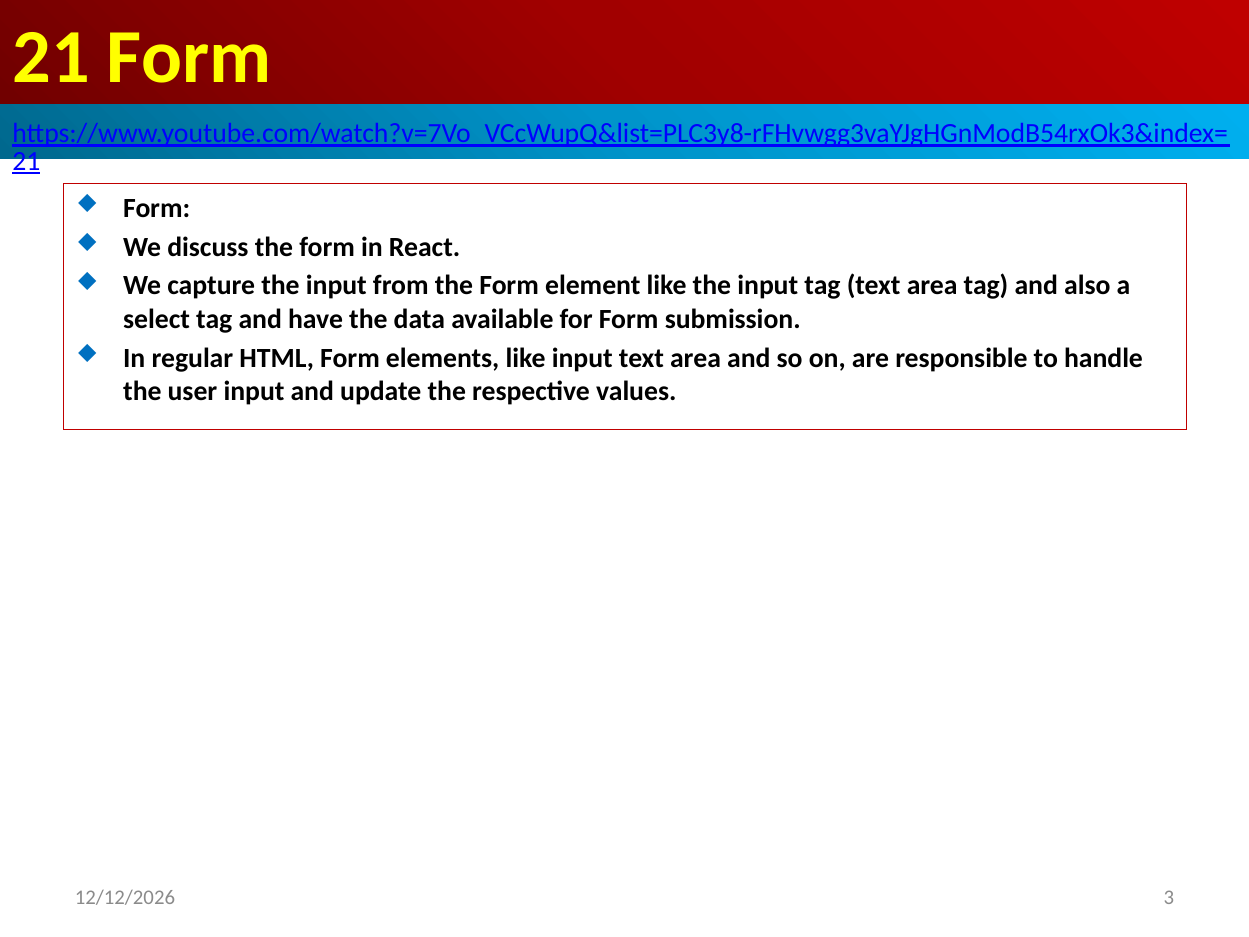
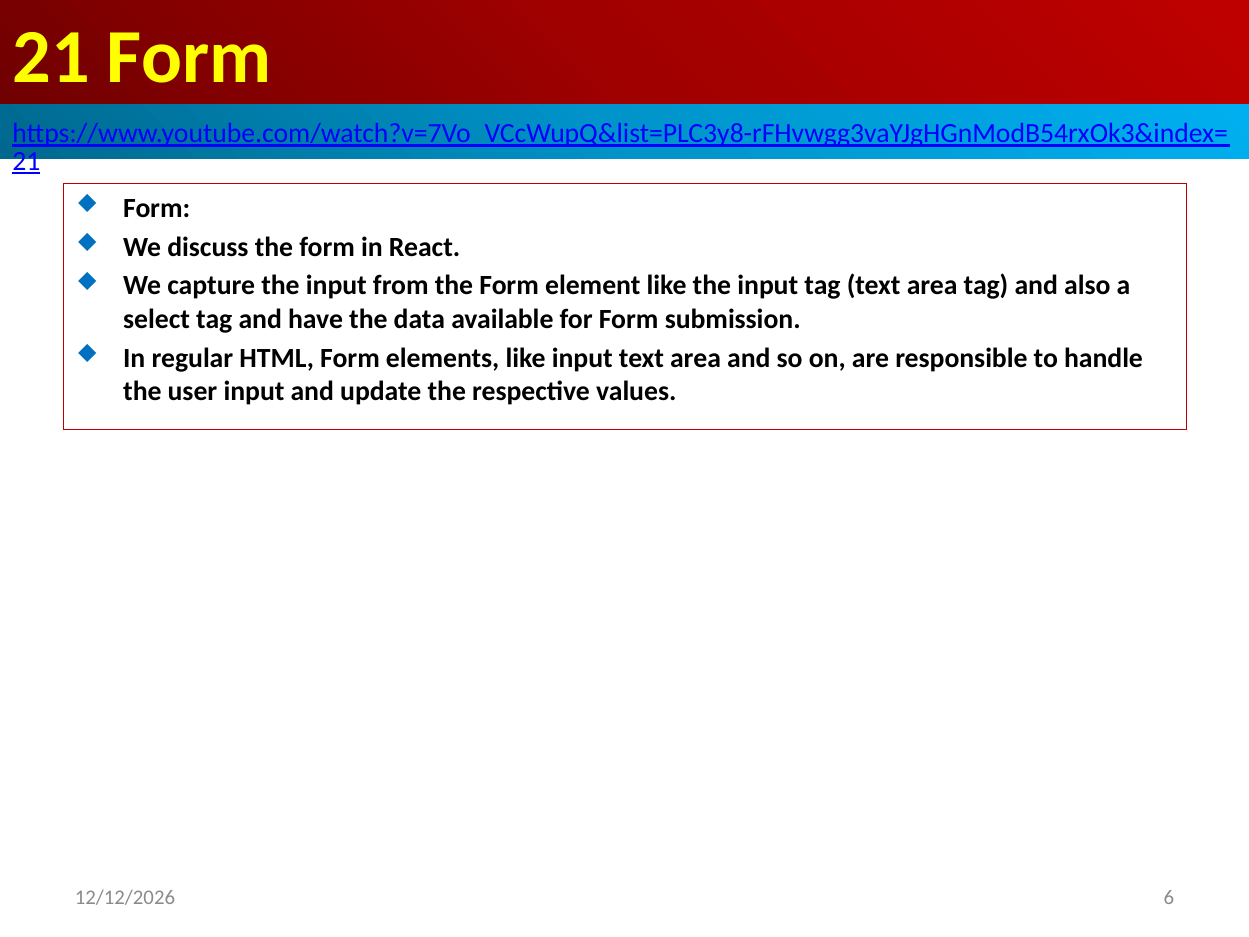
3: 3 -> 6
